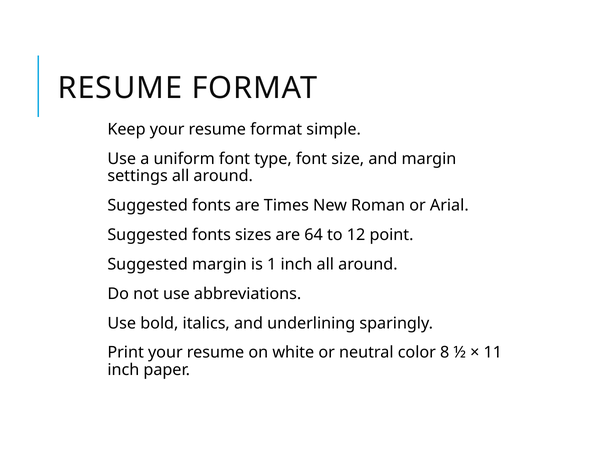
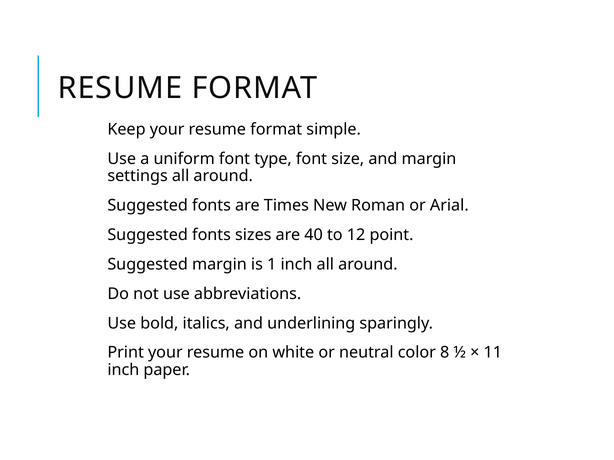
64: 64 -> 40
